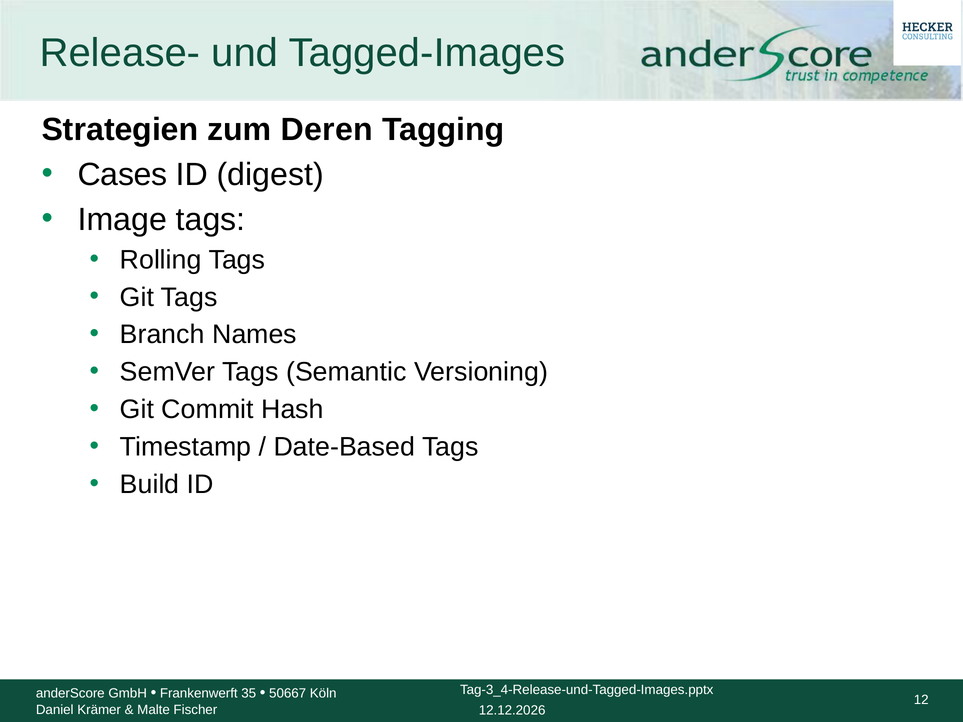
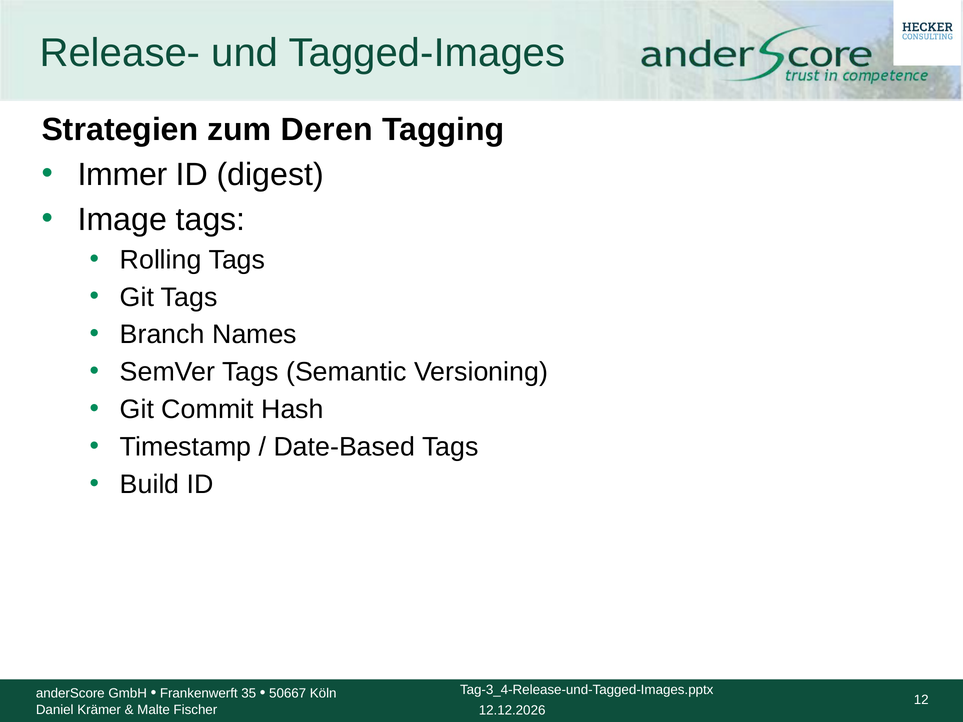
Cases: Cases -> Immer
